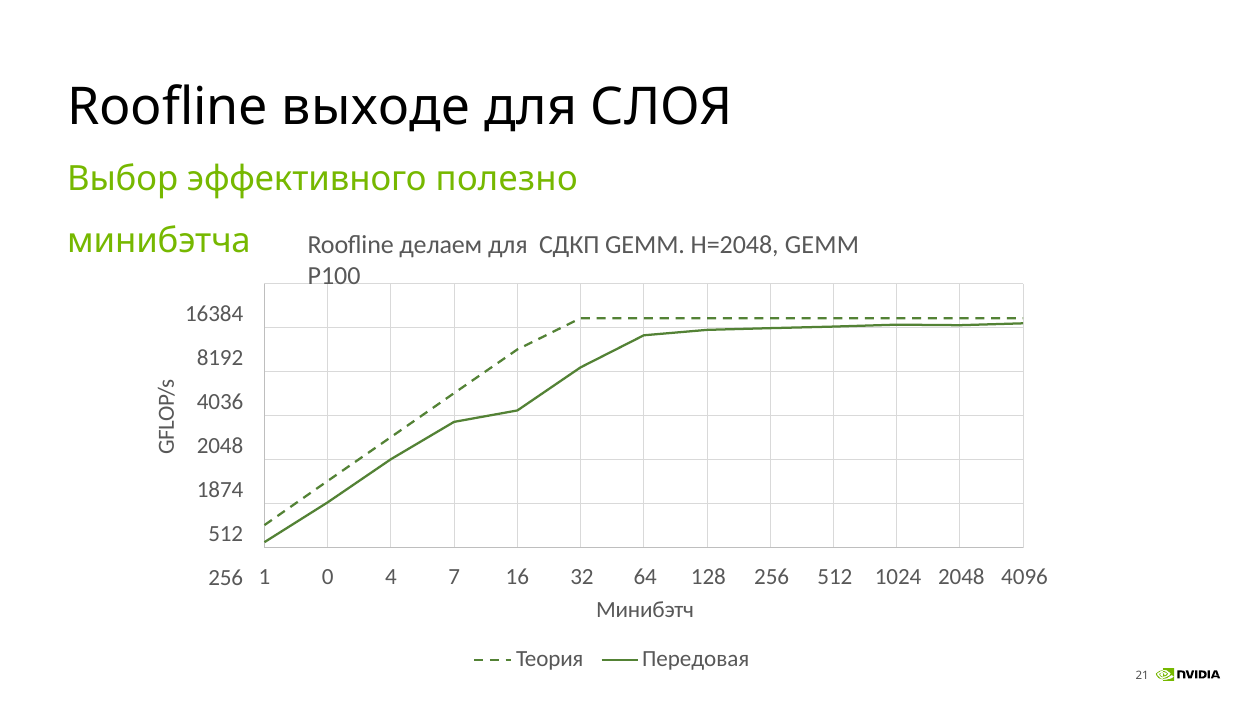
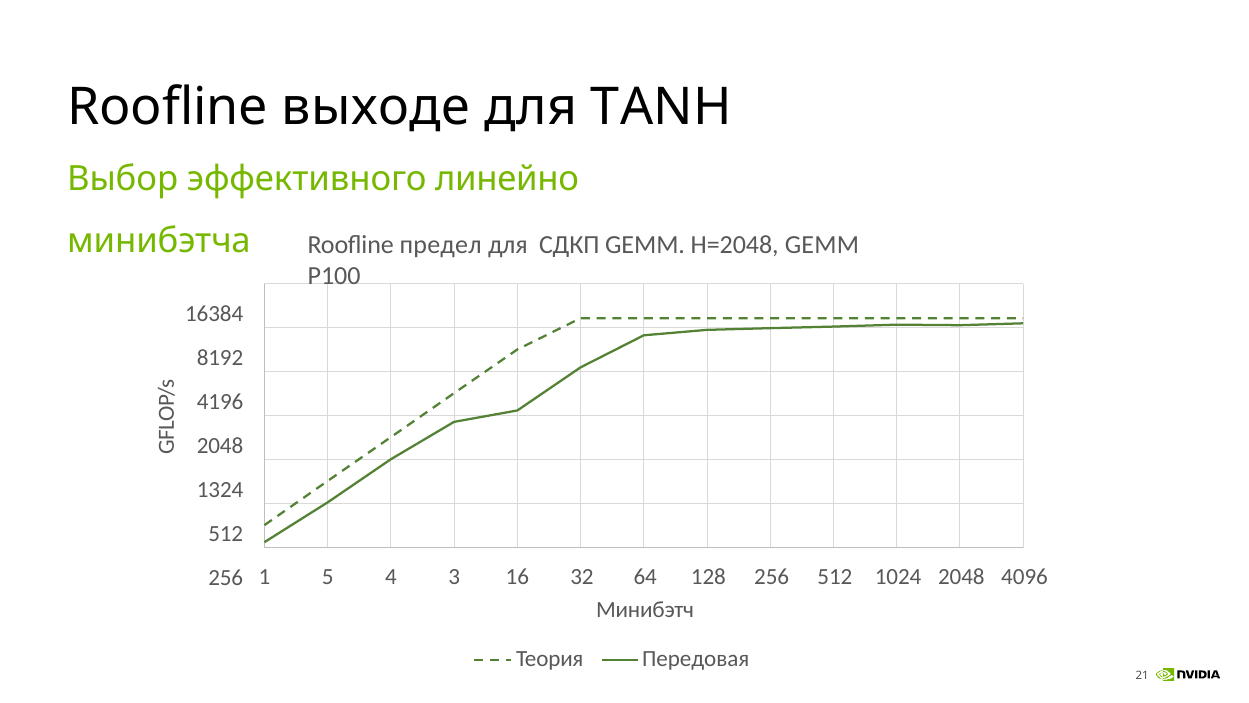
СЛОЯ: СЛОЯ -> TANH
полезно: полезно -> линейно
делаем: делаем -> предел
4036: 4036 -> 4196
1874: 1874 -> 1324
0: 0 -> 5
7: 7 -> 3
